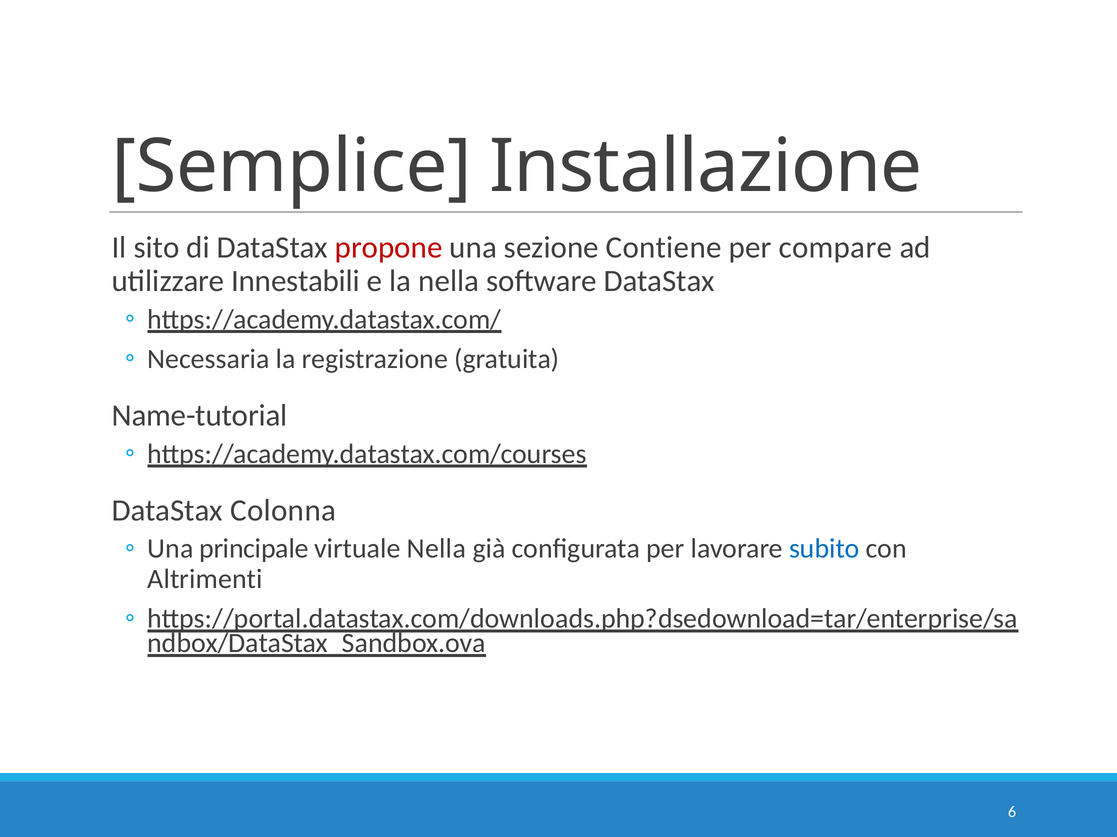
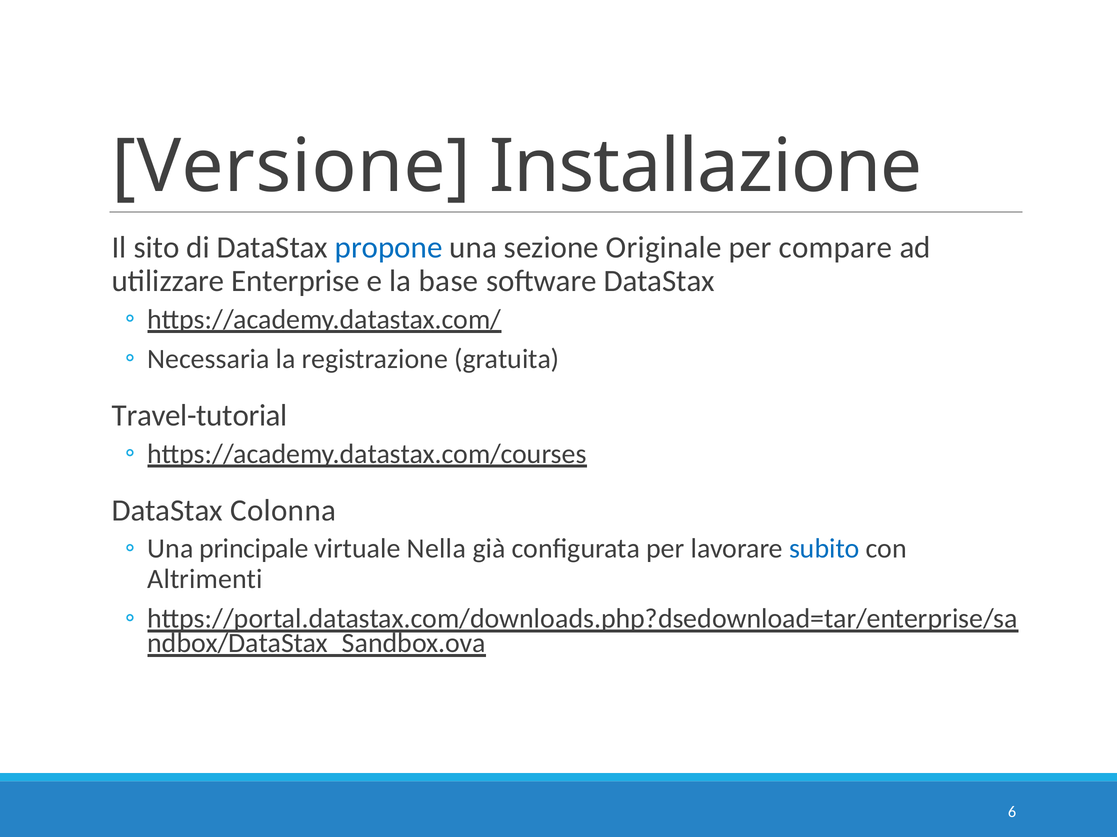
Semplice: Semplice -> Versione
propone colour: red -> blue
Contiene: Contiene -> Originale
Innestabili: Innestabili -> Enterprise
la nella: nella -> base
Name-tutorial: Name-tutorial -> Travel-tutorial
